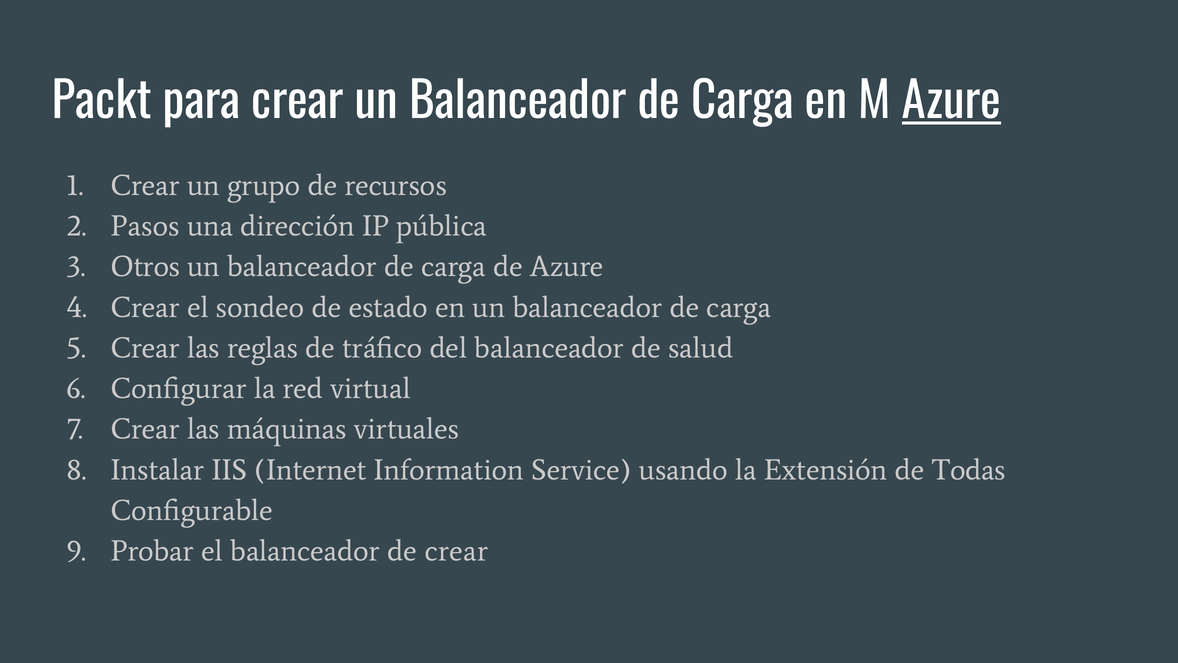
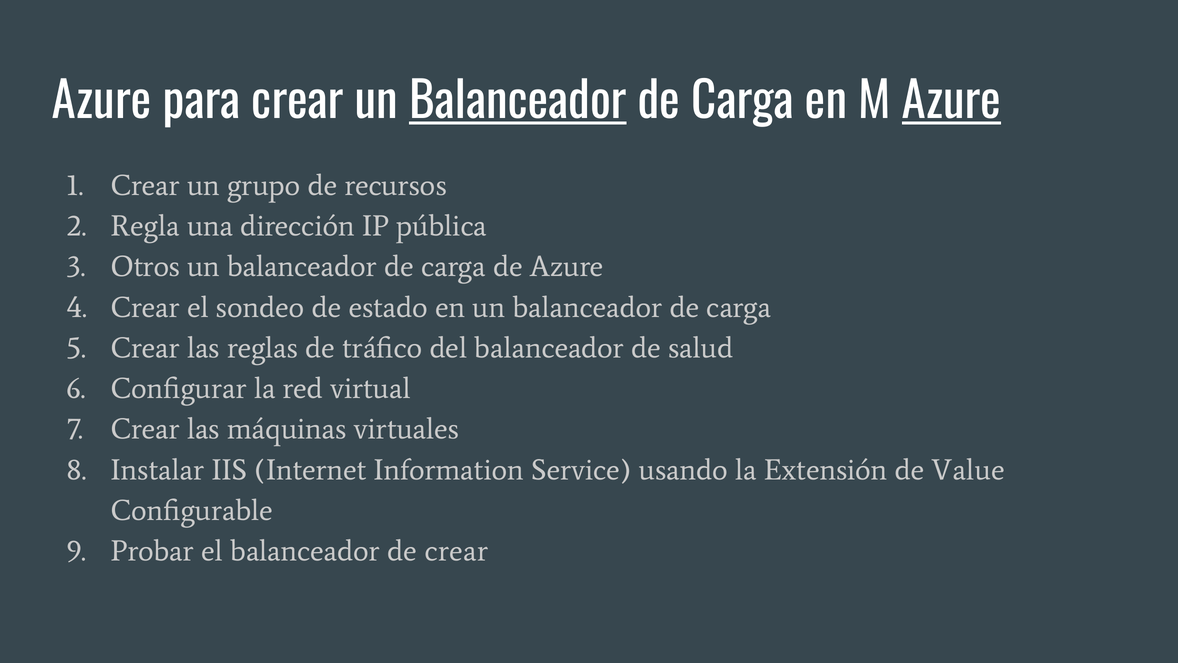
Packt at (102, 102): Packt -> Azure
Balanceador at (518, 102) underline: none -> present
Pasos: Pasos -> Regla
Todas: Todas -> Value
